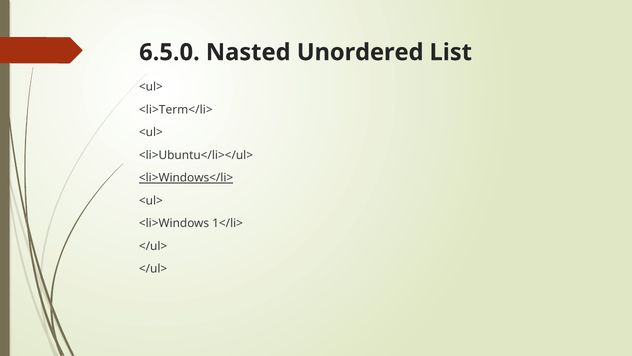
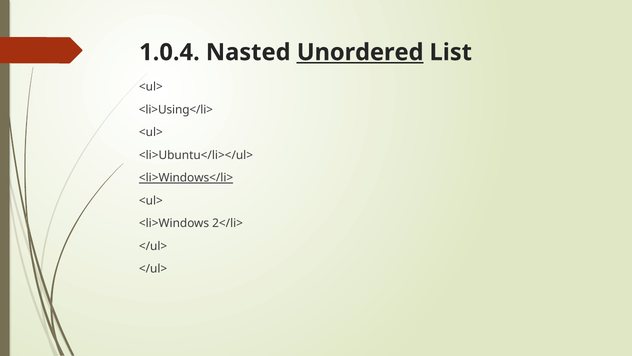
6.5.0: 6.5.0 -> 1.0.4
Unordered underline: none -> present
<li>Term</li>: <li>Term</li> -> <li>Using</li>
1</li>: 1</li> -> 2</li>
